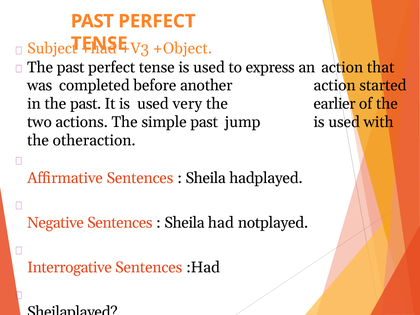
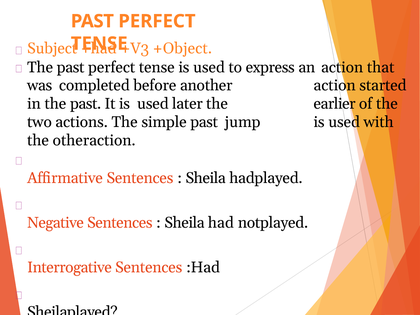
very: very -> later
